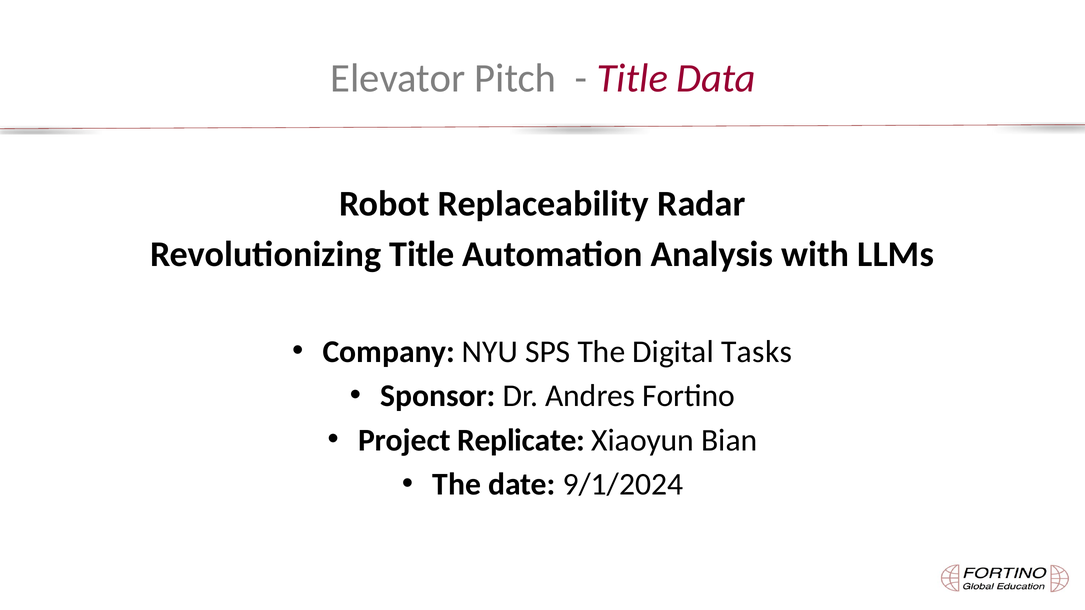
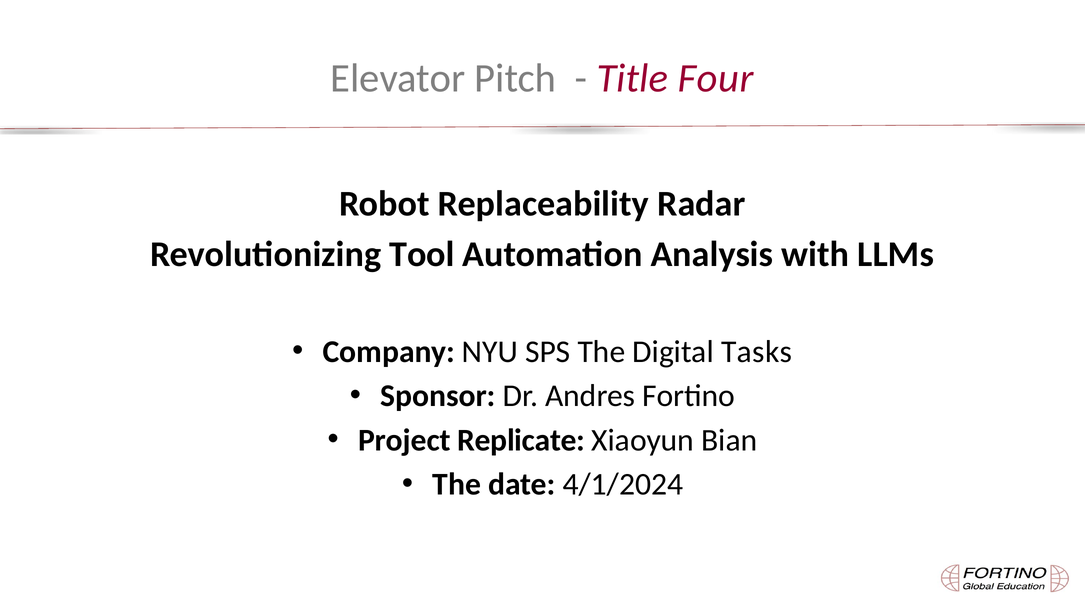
Data: Data -> Four
Revolutionizing Title: Title -> Tool
9/1/2024: 9/1/2024 -> 4/1/2024
